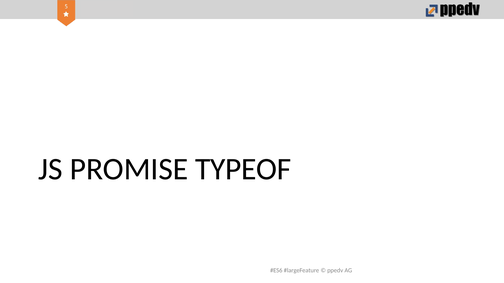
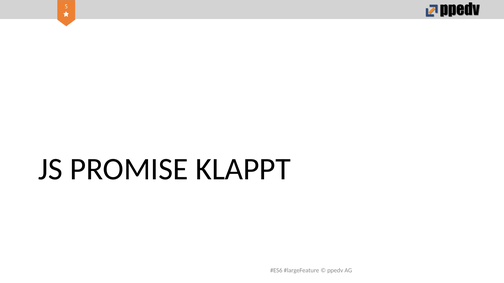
TYPEOF: TYPEOF -> KLAPPT
